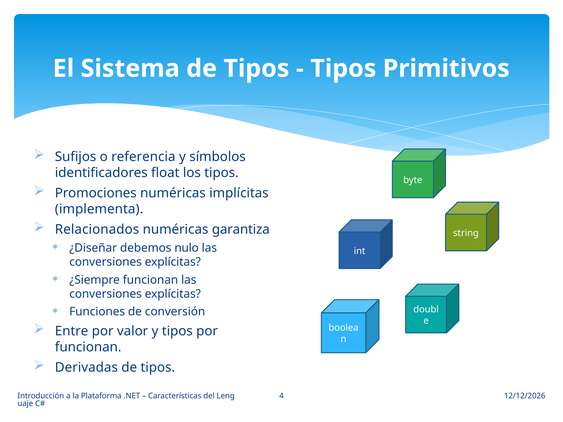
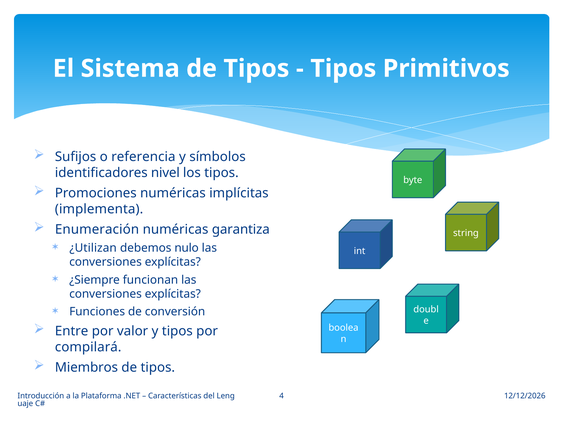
float: float -> nivel
Relacionados: Relacionados -> Enumeración
¿Diseñar: ¿Diseñar -> ¿Utilizan
funcionan at (88, 347): funcionan -> compilará
Derivadas: Derivadas -> Miembros
